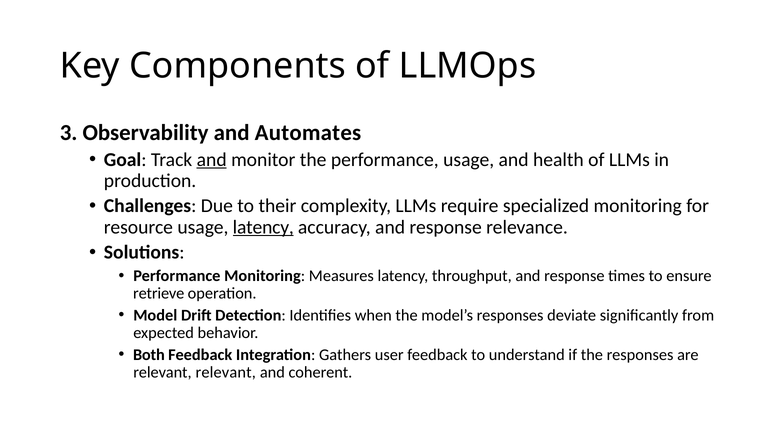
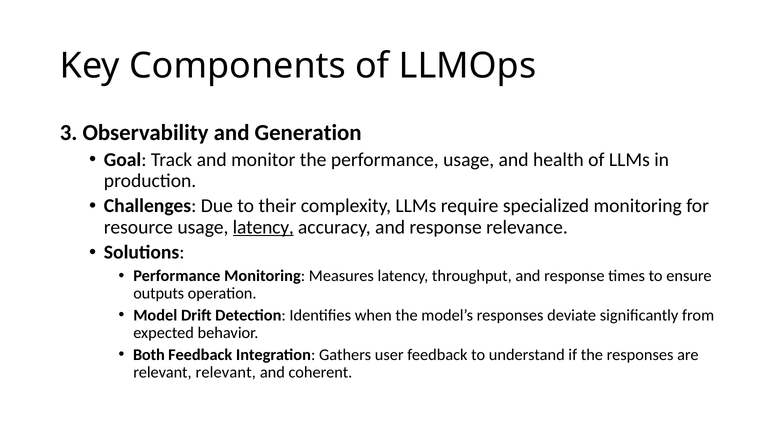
Automates: Automates -> Generation
and at (212, 160) underline: present -> none
retrieve: retrieve -> outputs
